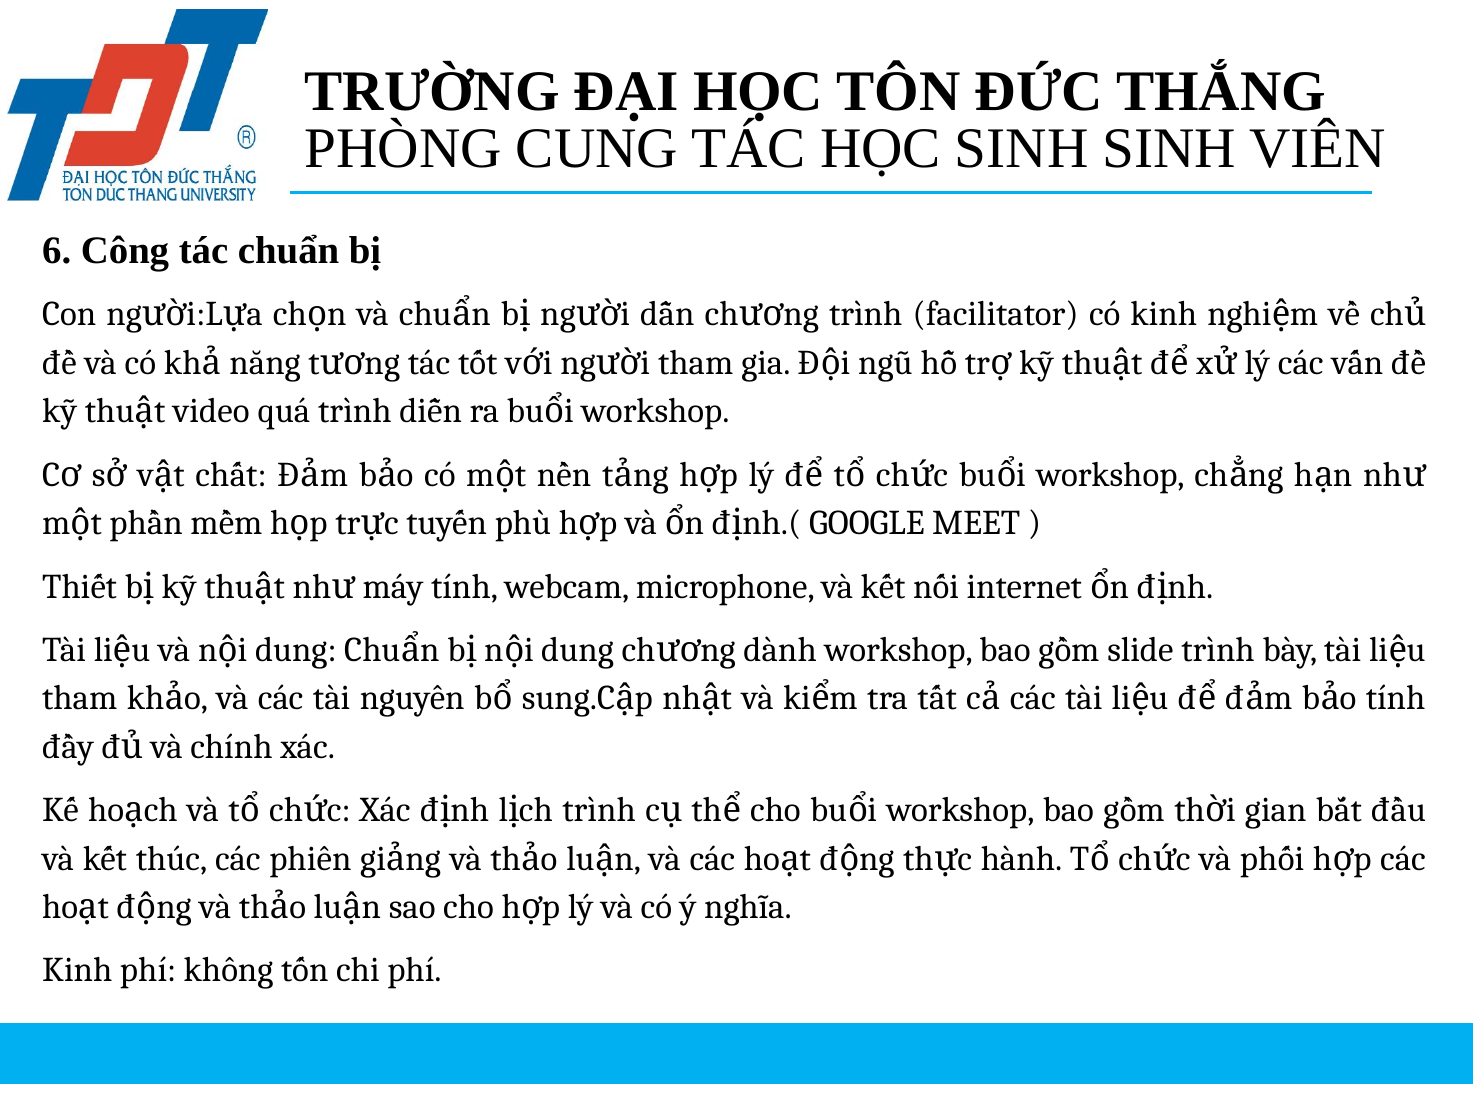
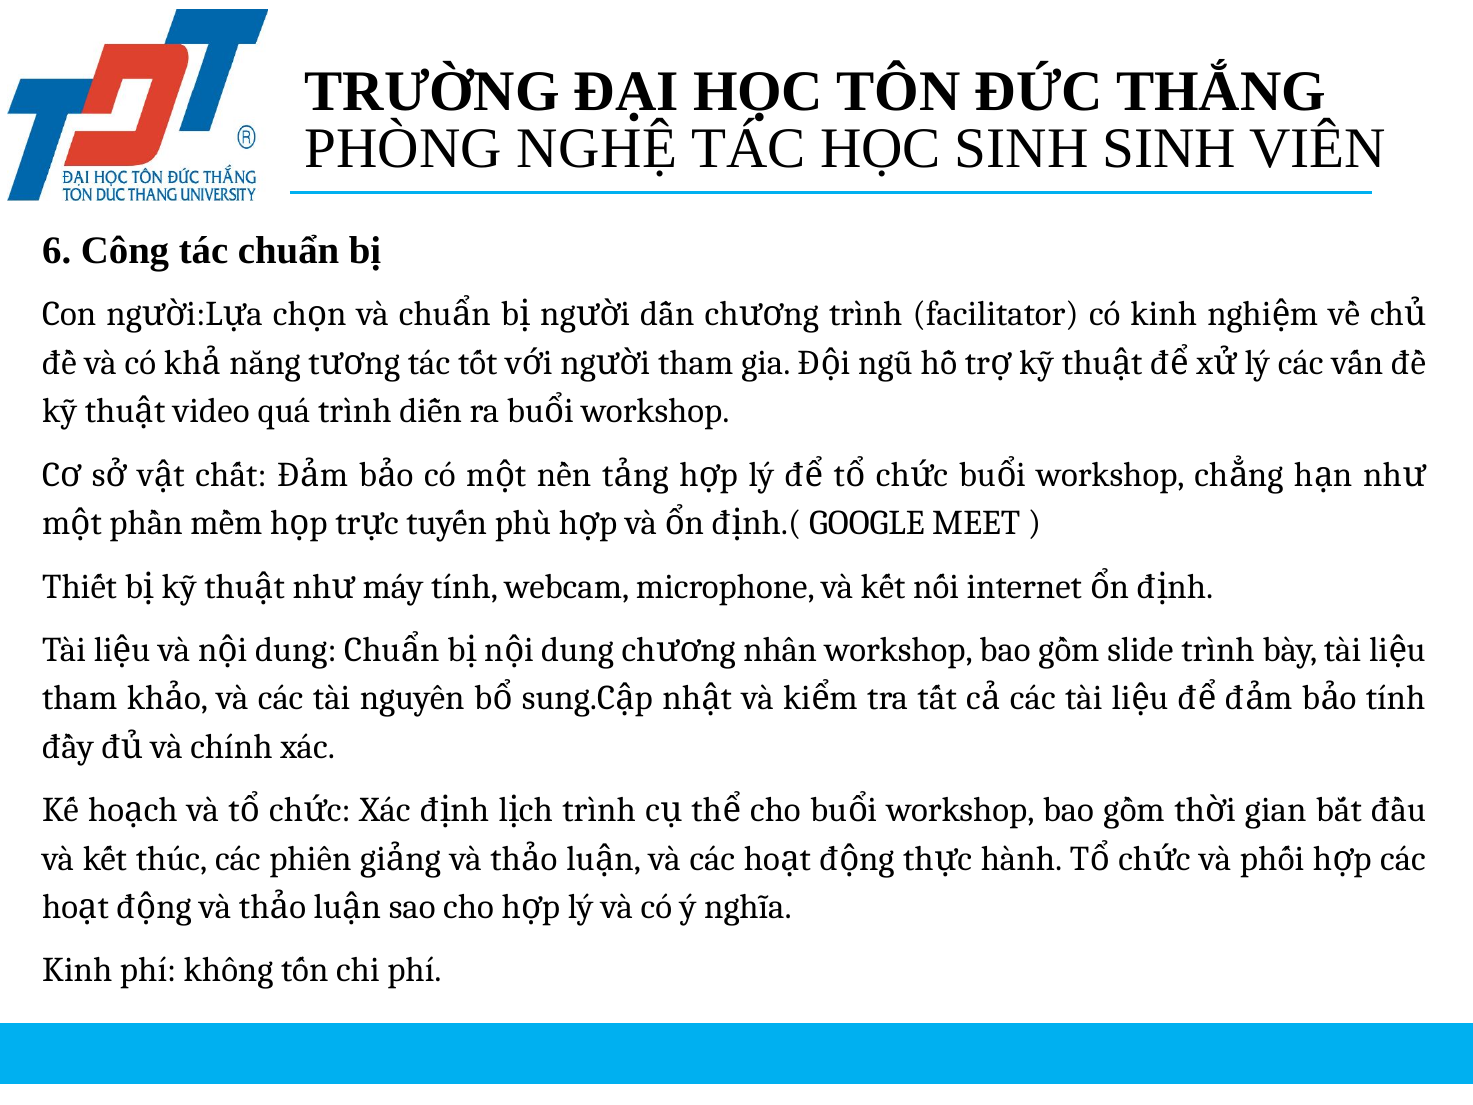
CUNG: CUNG -> NGHỆ
dành: dành -> nhân
